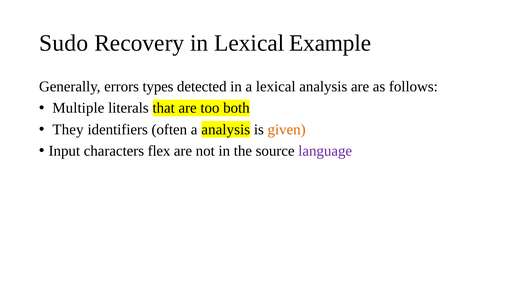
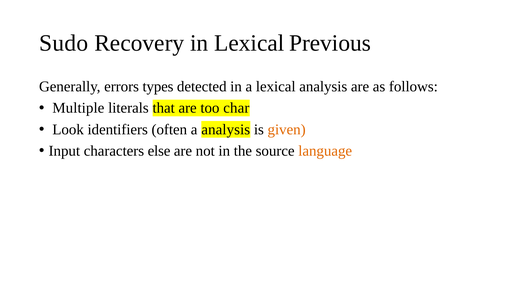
Example: Example -> Previous
both: both -> char
They: They -> Look
flex: flex -> else
language colour: purple -> orange
